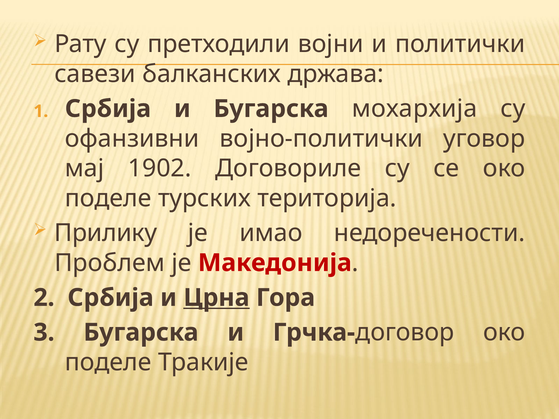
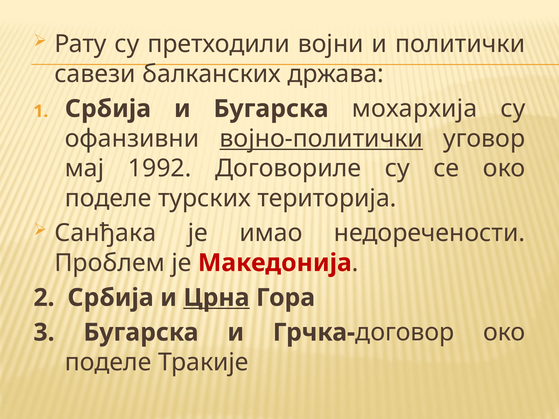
војно-политички underline: none -> present
1902: 1902 -> 1992
Прилику: Прилику -> Санђака
